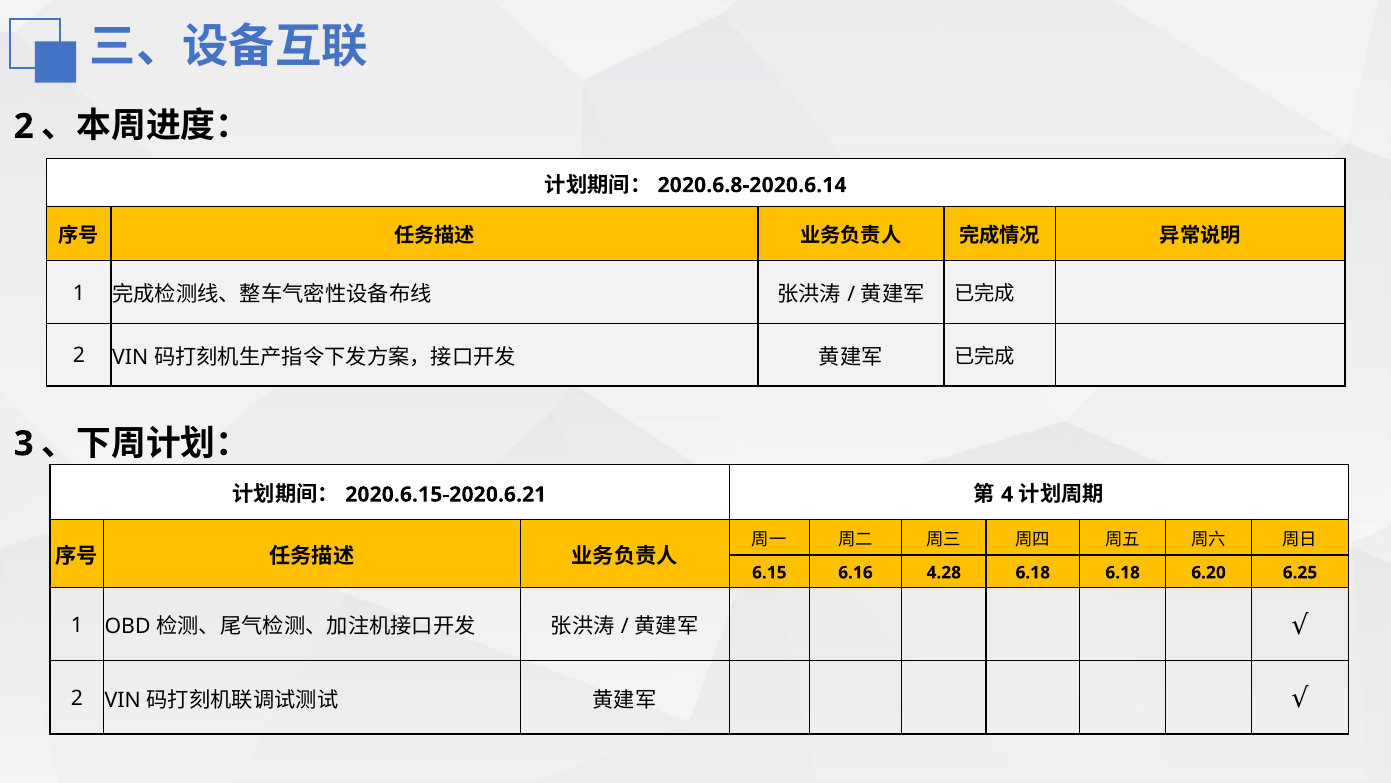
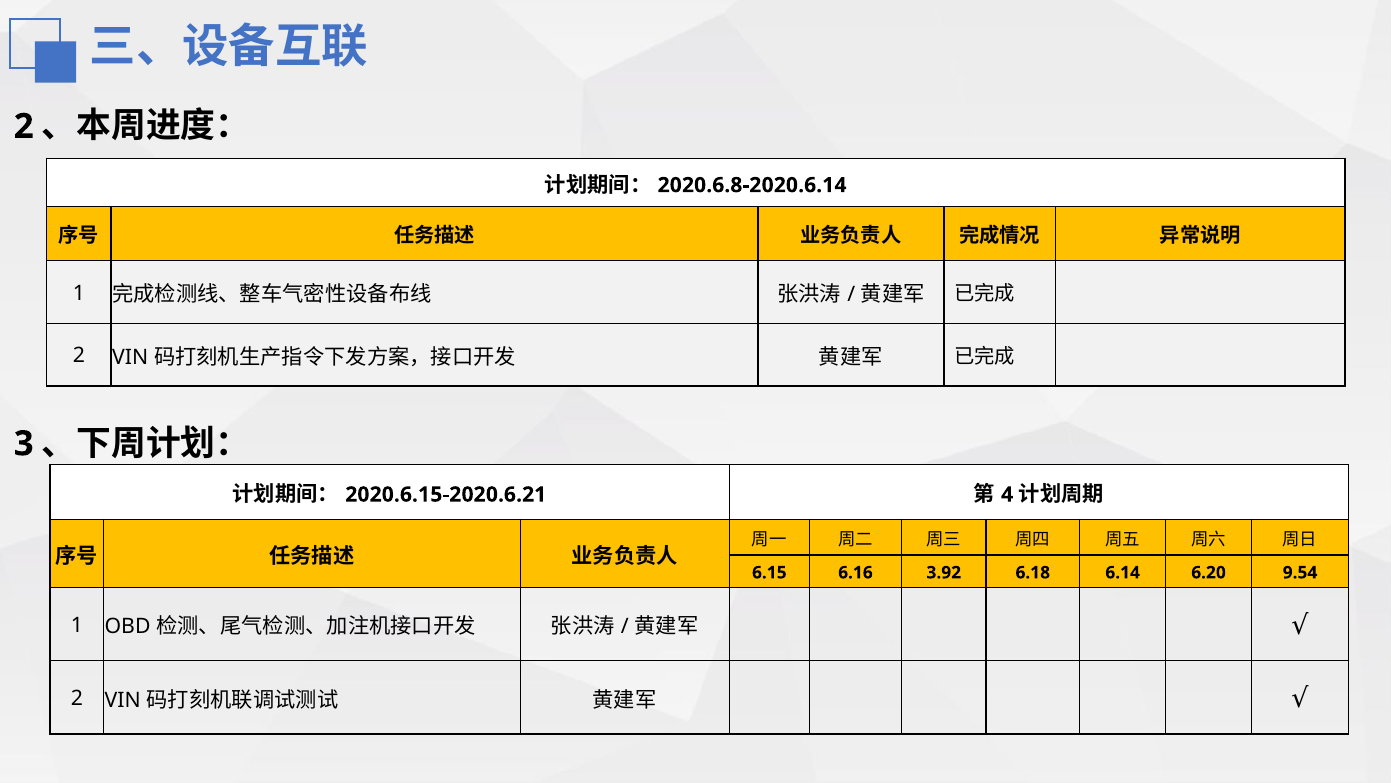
4.28: 4.28 -> 3.92
6.18 6.18: 6.18 -> 6.14
6.25: 6.25 -> 9.54
